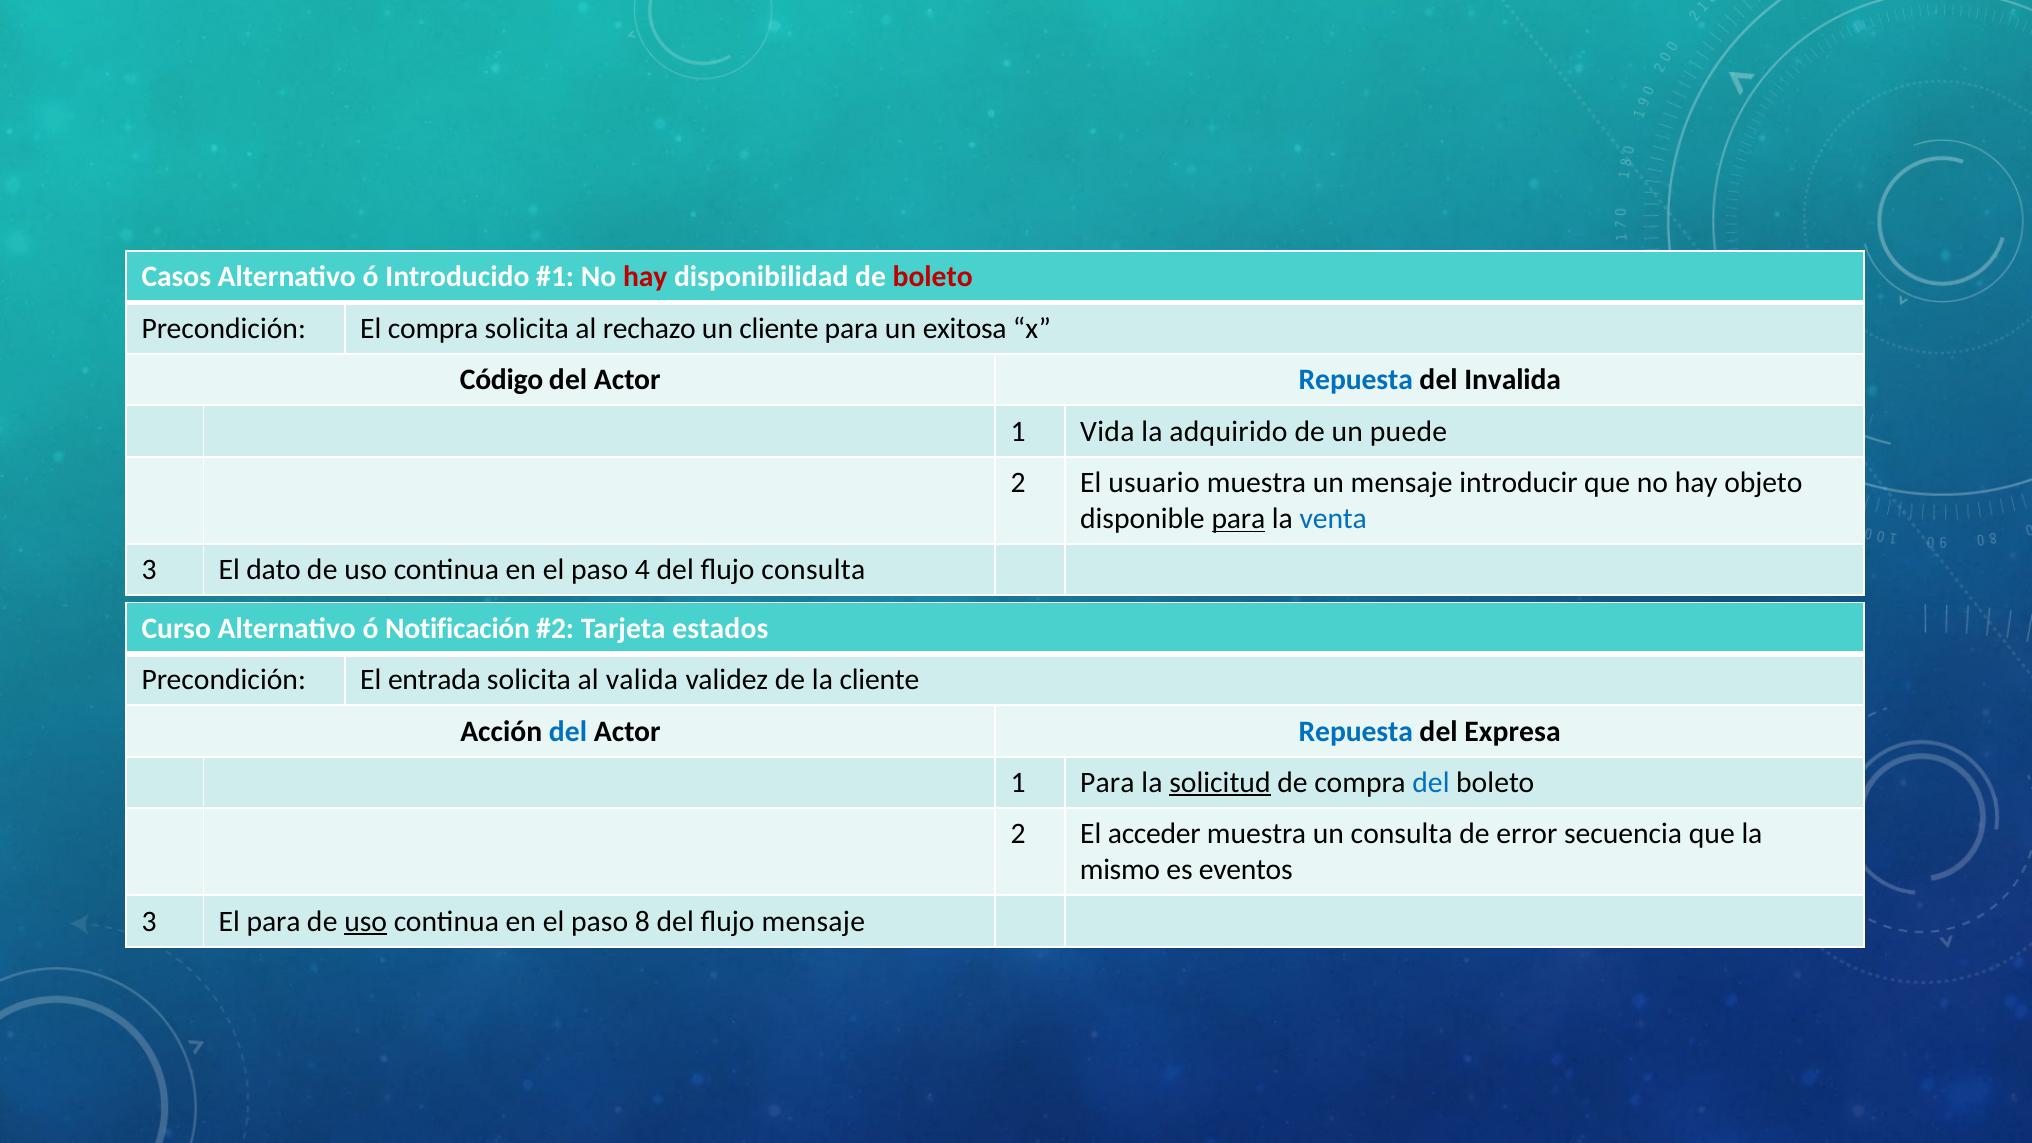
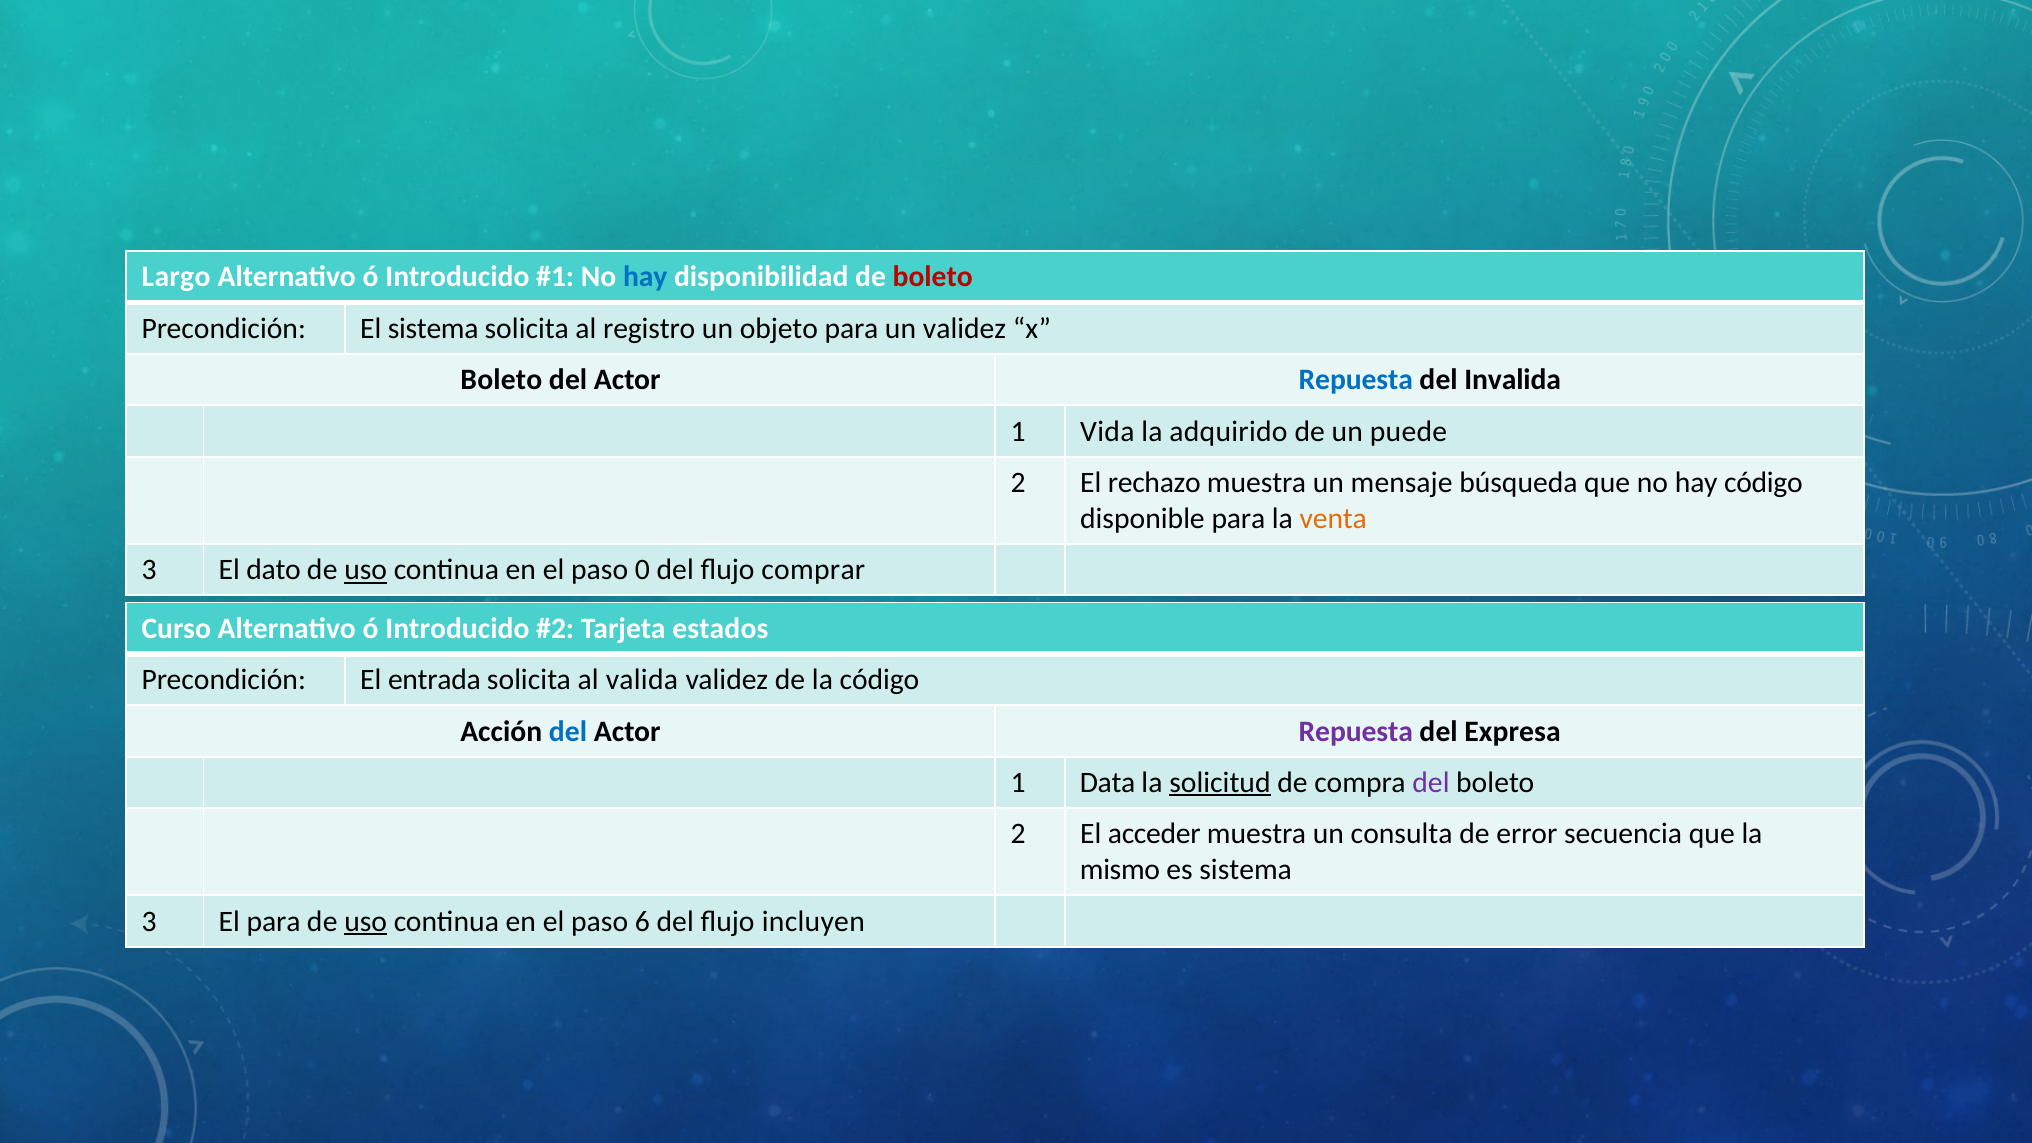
Casos: Casos -> Largo
hay at (645, 277) colour: red -> blue
El compra: compra -> sistema
rechazo: rechazo -> registro
un cliente: cliente -> objeto
un exitosa: exitosa -> validez
Código at (502, 380): Código -> Boleto
usuario: usuario -> rechazo
introducir: introducir -> búsqueda
hay objeto: objeto -> código
para at (1238, 519) underline: present -> none
venta colour: blue -> orange
uso at (366, 570) underline: none -> present
4: 4 -> 0
flujo consulta: consulta -> comprar
Curso Alternativo ó Notificación: Notificación -> Introducido
la cliente: cliente -> código
Repuesta at (1356, 731) colour: blue -> purple
1 Para: Para -> Data
del at (1431, 783) colour: blue -> purple
es eventos: eventos -> sistema
8: 8 -> 6
flujo mensaje: mensaje -> incluyen
